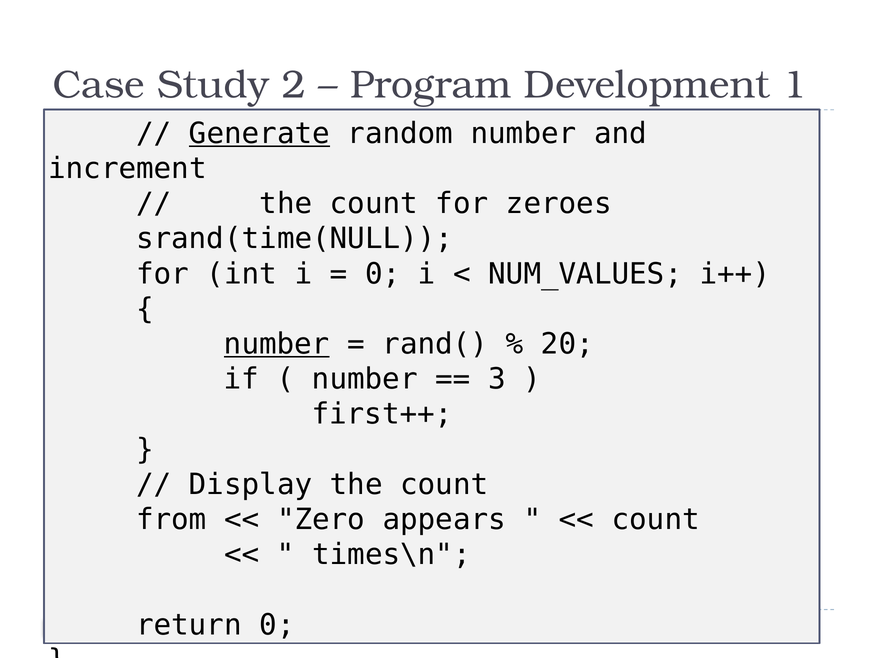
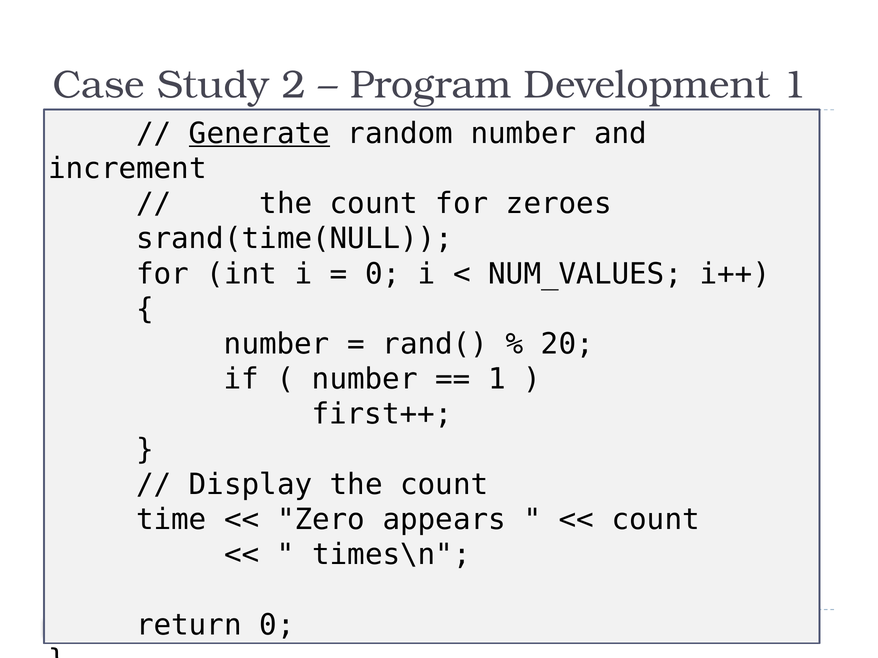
number at (277, 344) underline: present -> none
3 at (497, 379): 3 -> 1
from: from -> time
